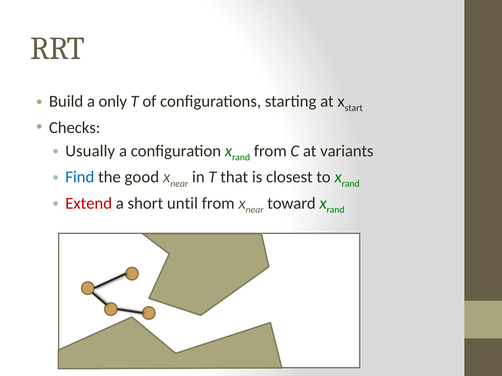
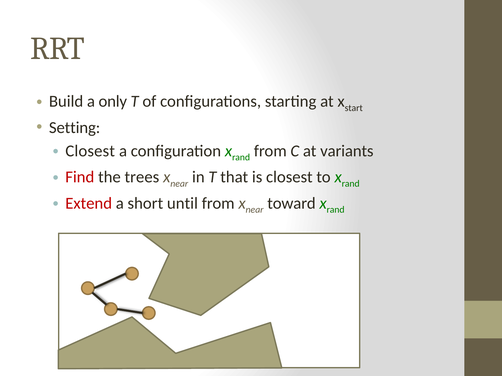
Checks: Checks -> Setting
Usually at (90, 151): Usually -> Closest
Find colour: blue -> red
good: good -> trees
